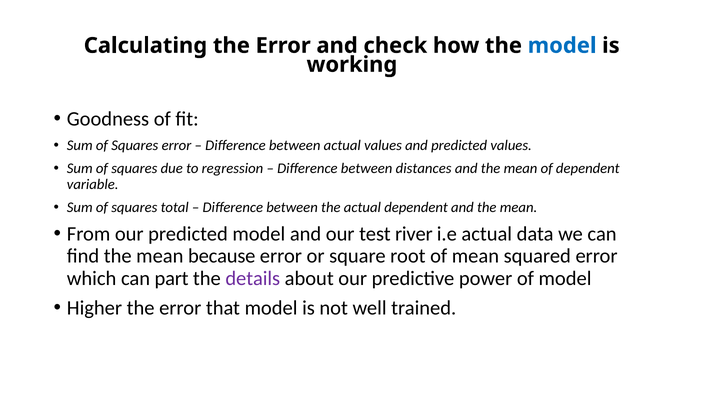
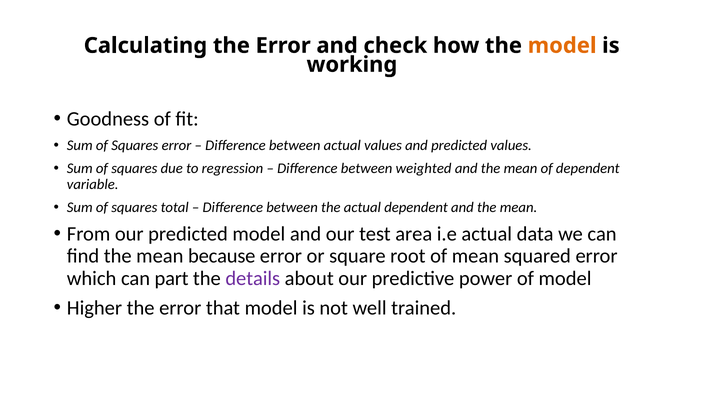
model at (562, 46) colour: blue -> orange
distances: distances -> weighted
river: river -> area
